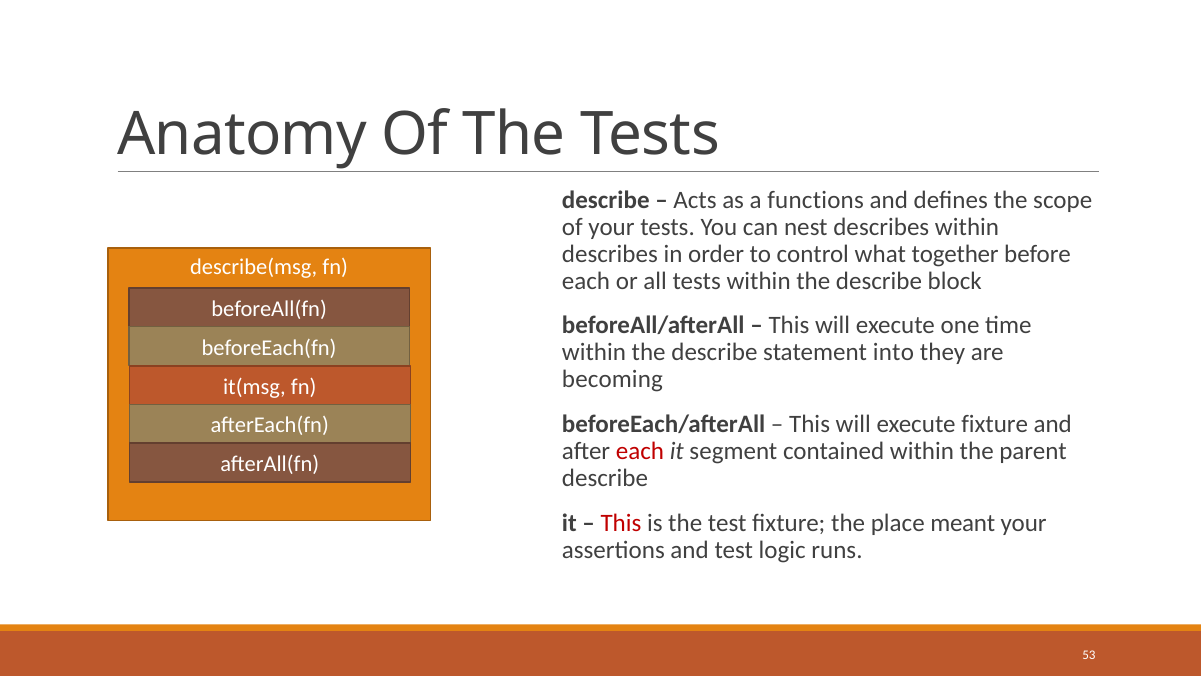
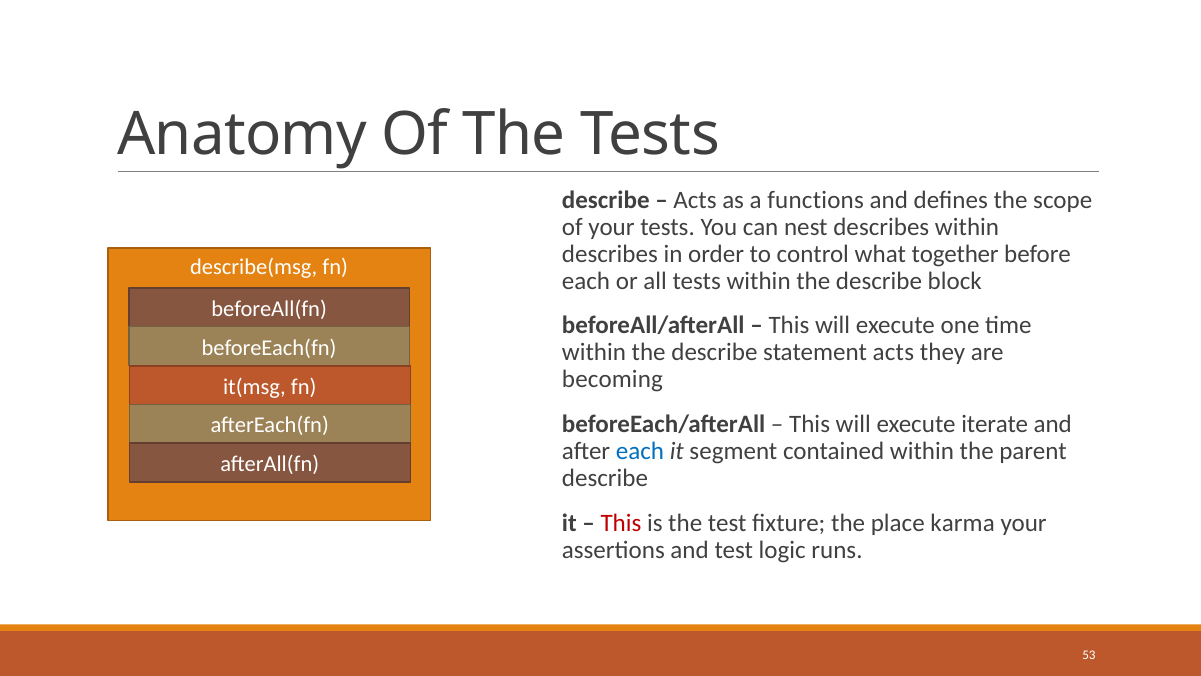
statement into: into -> acts
execute fixture: fixture -> iterate
each at (640, 451) colour: red -> blue
meant: meant -> karma
